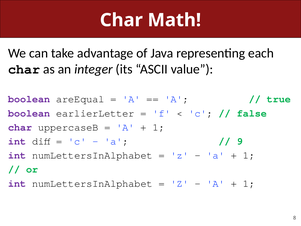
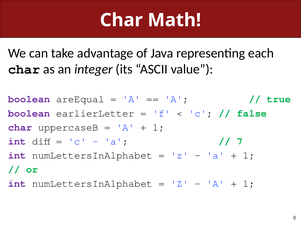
9: 9 -> 7
